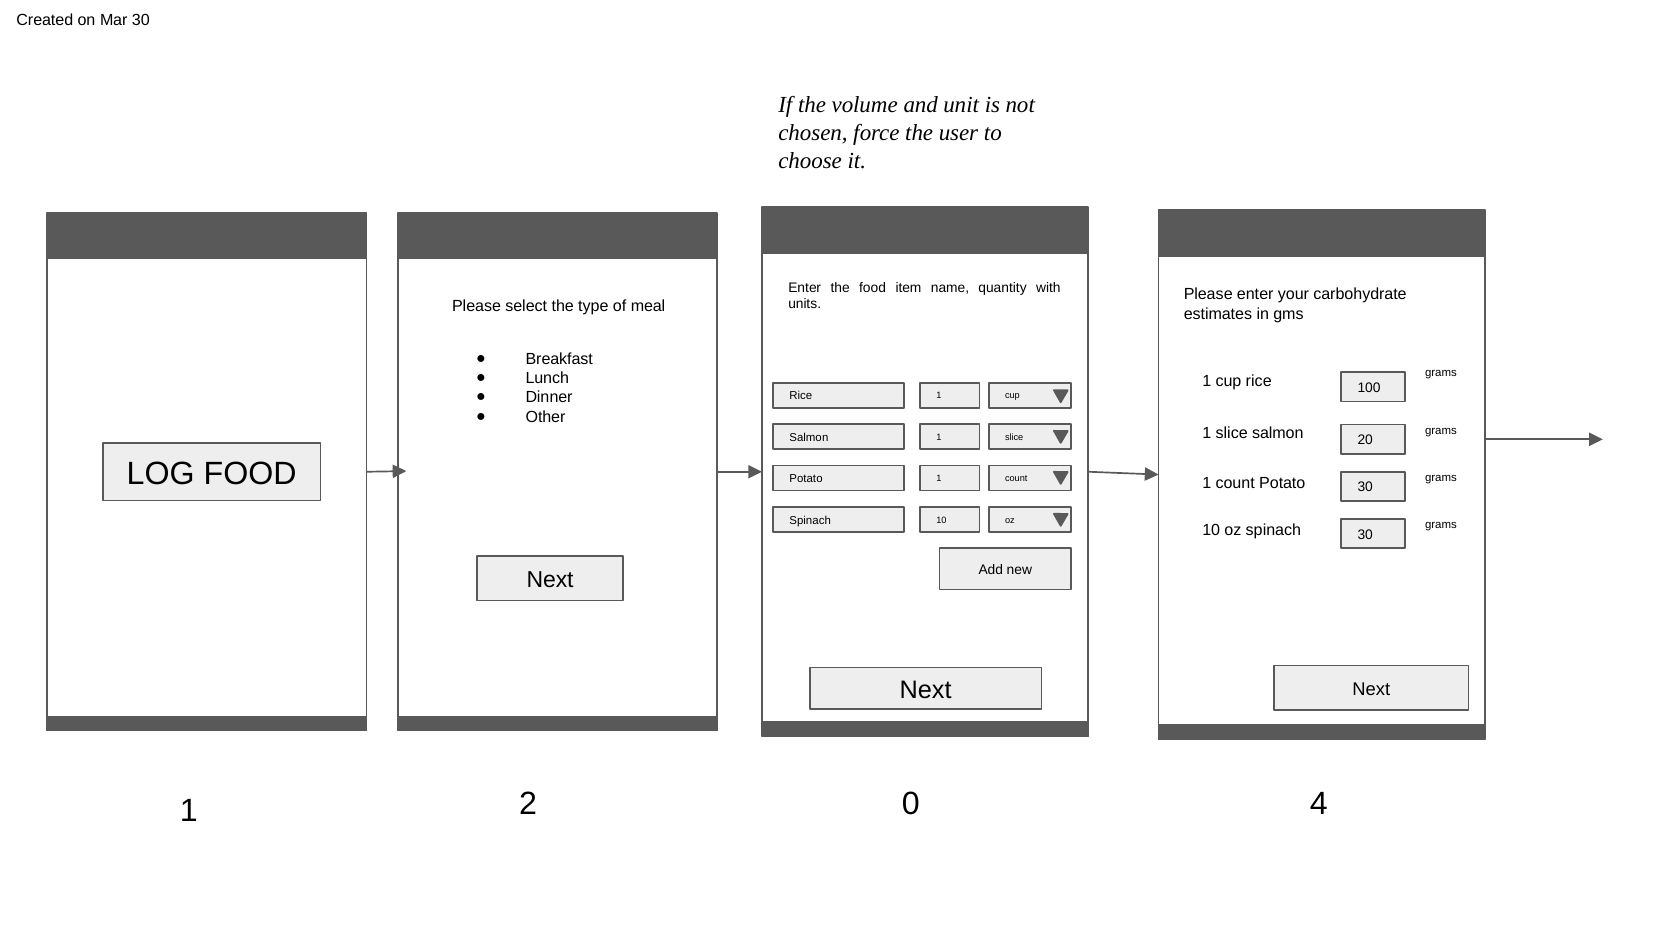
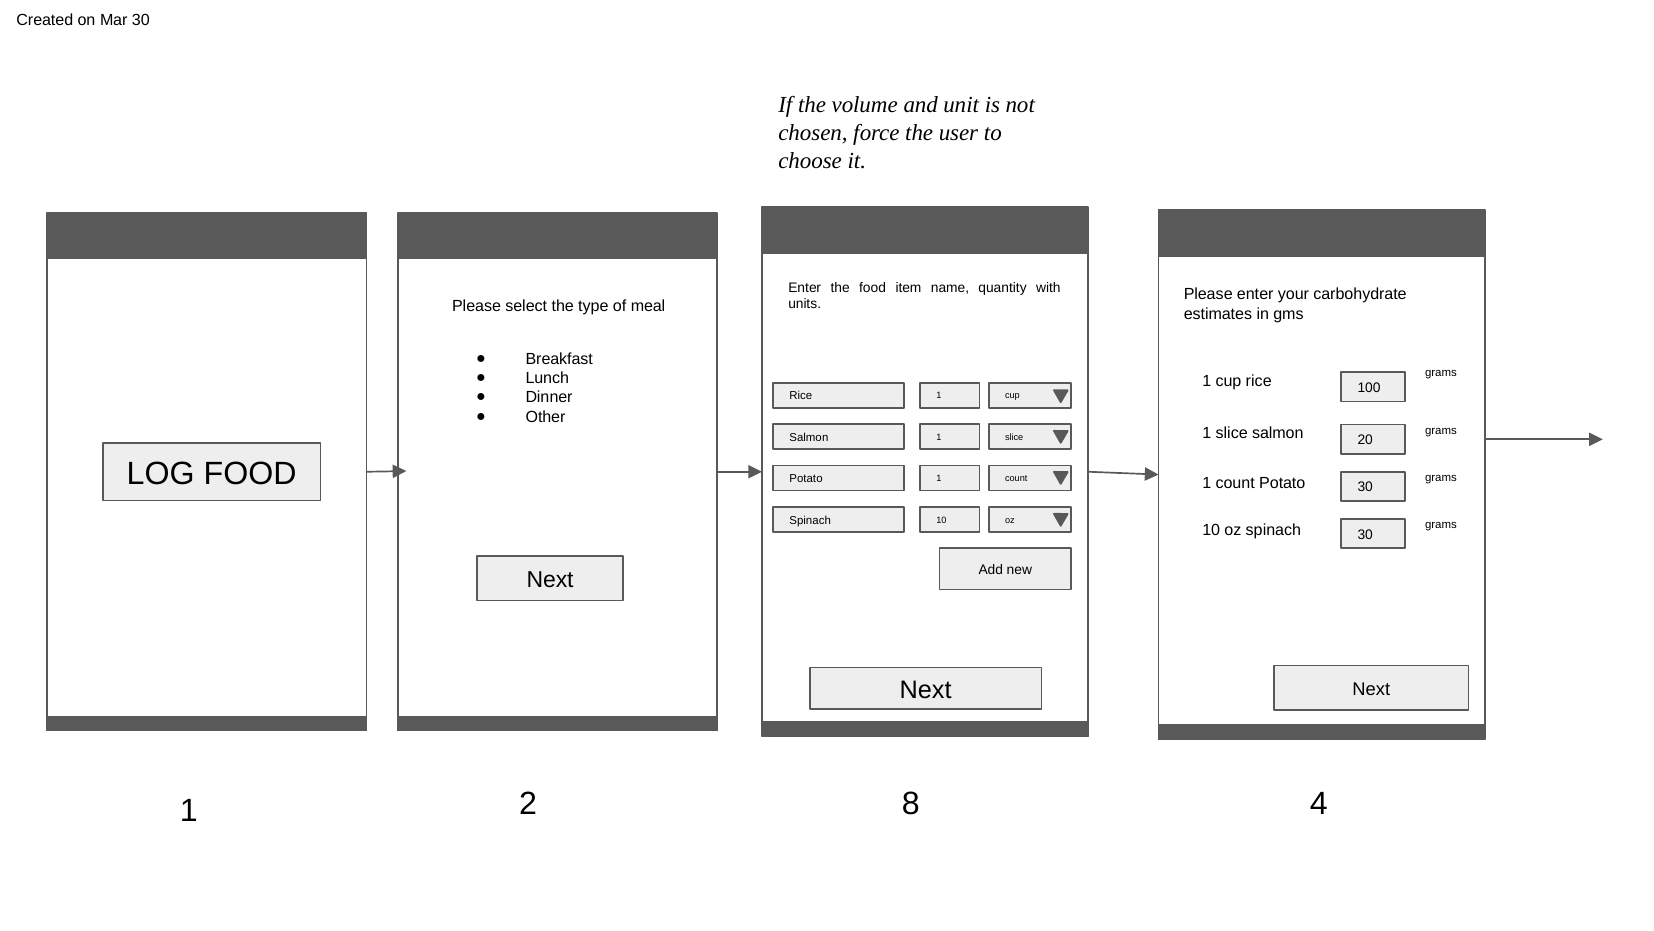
0: 0 -> 8
